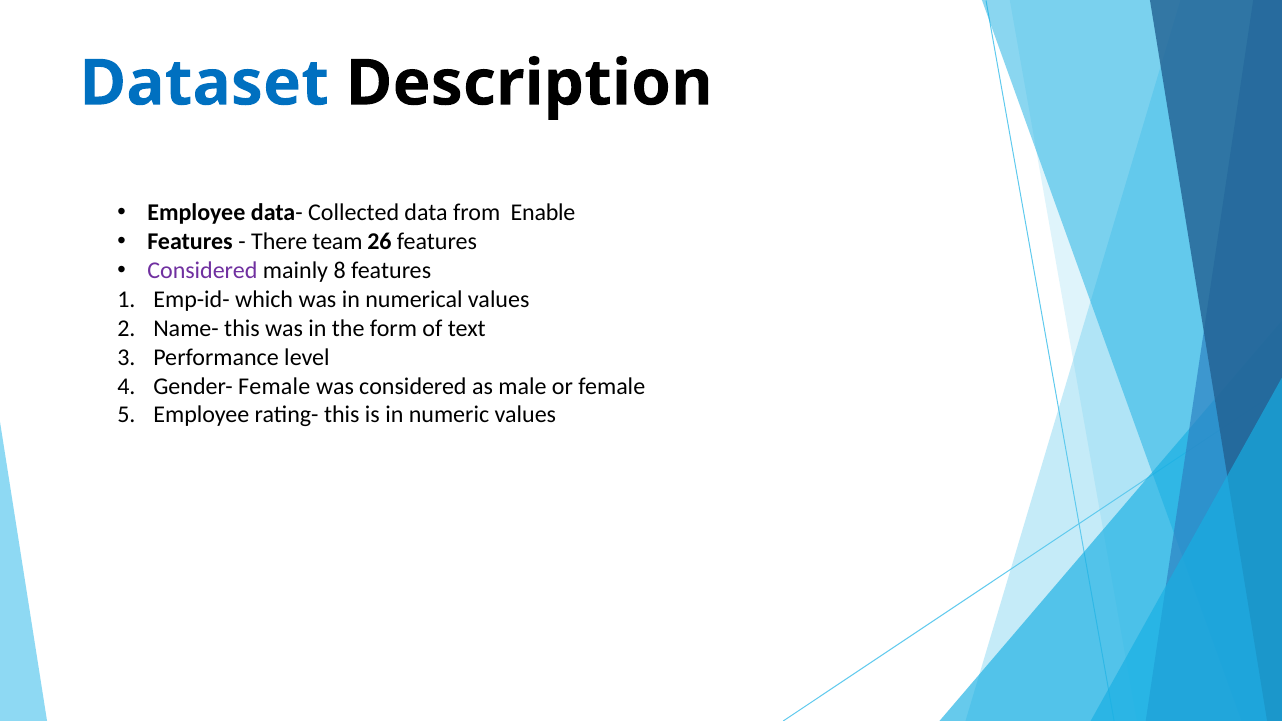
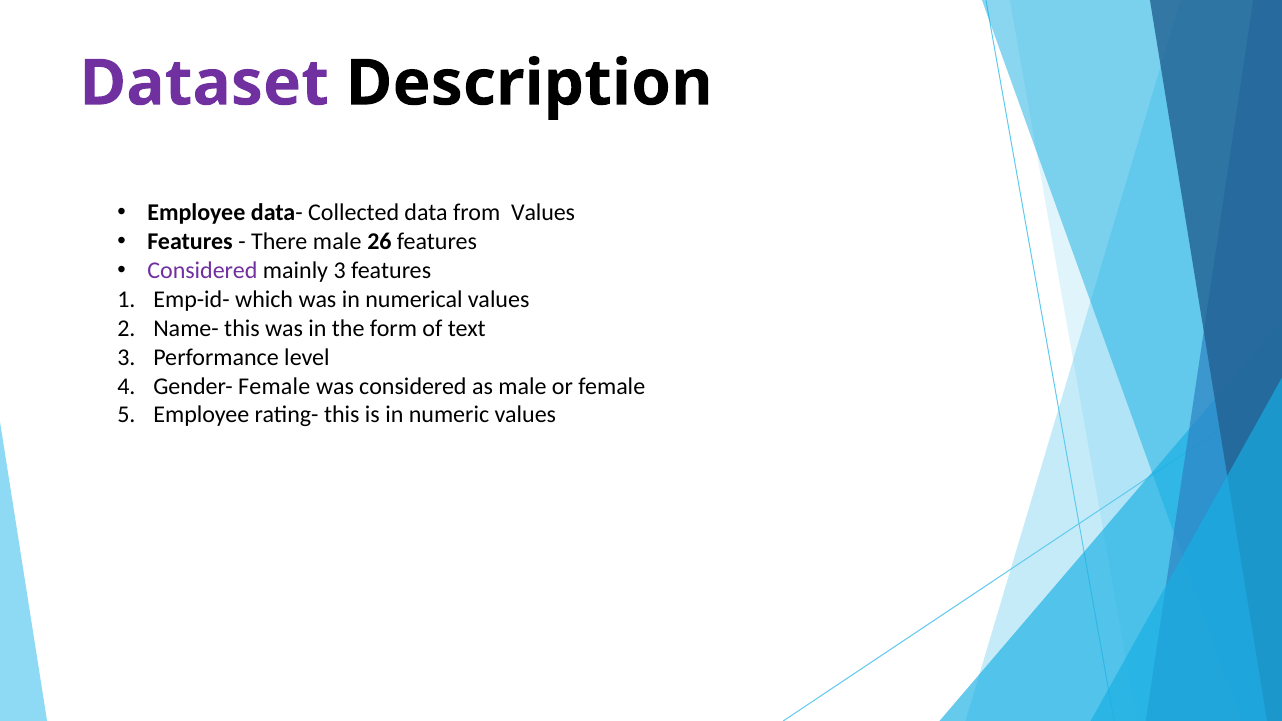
Dataset colour: blue -> purple
from Enable: Enable -> Values
There team: team -> male
mainly 8: 8 -> 3
